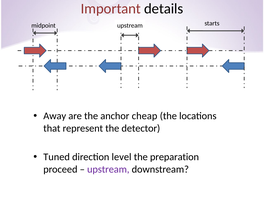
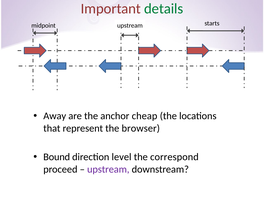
details colour: black -> green
detector: detector -> browser
Tuned: Tuned -> Bound
preparation: preparation -> correspond
